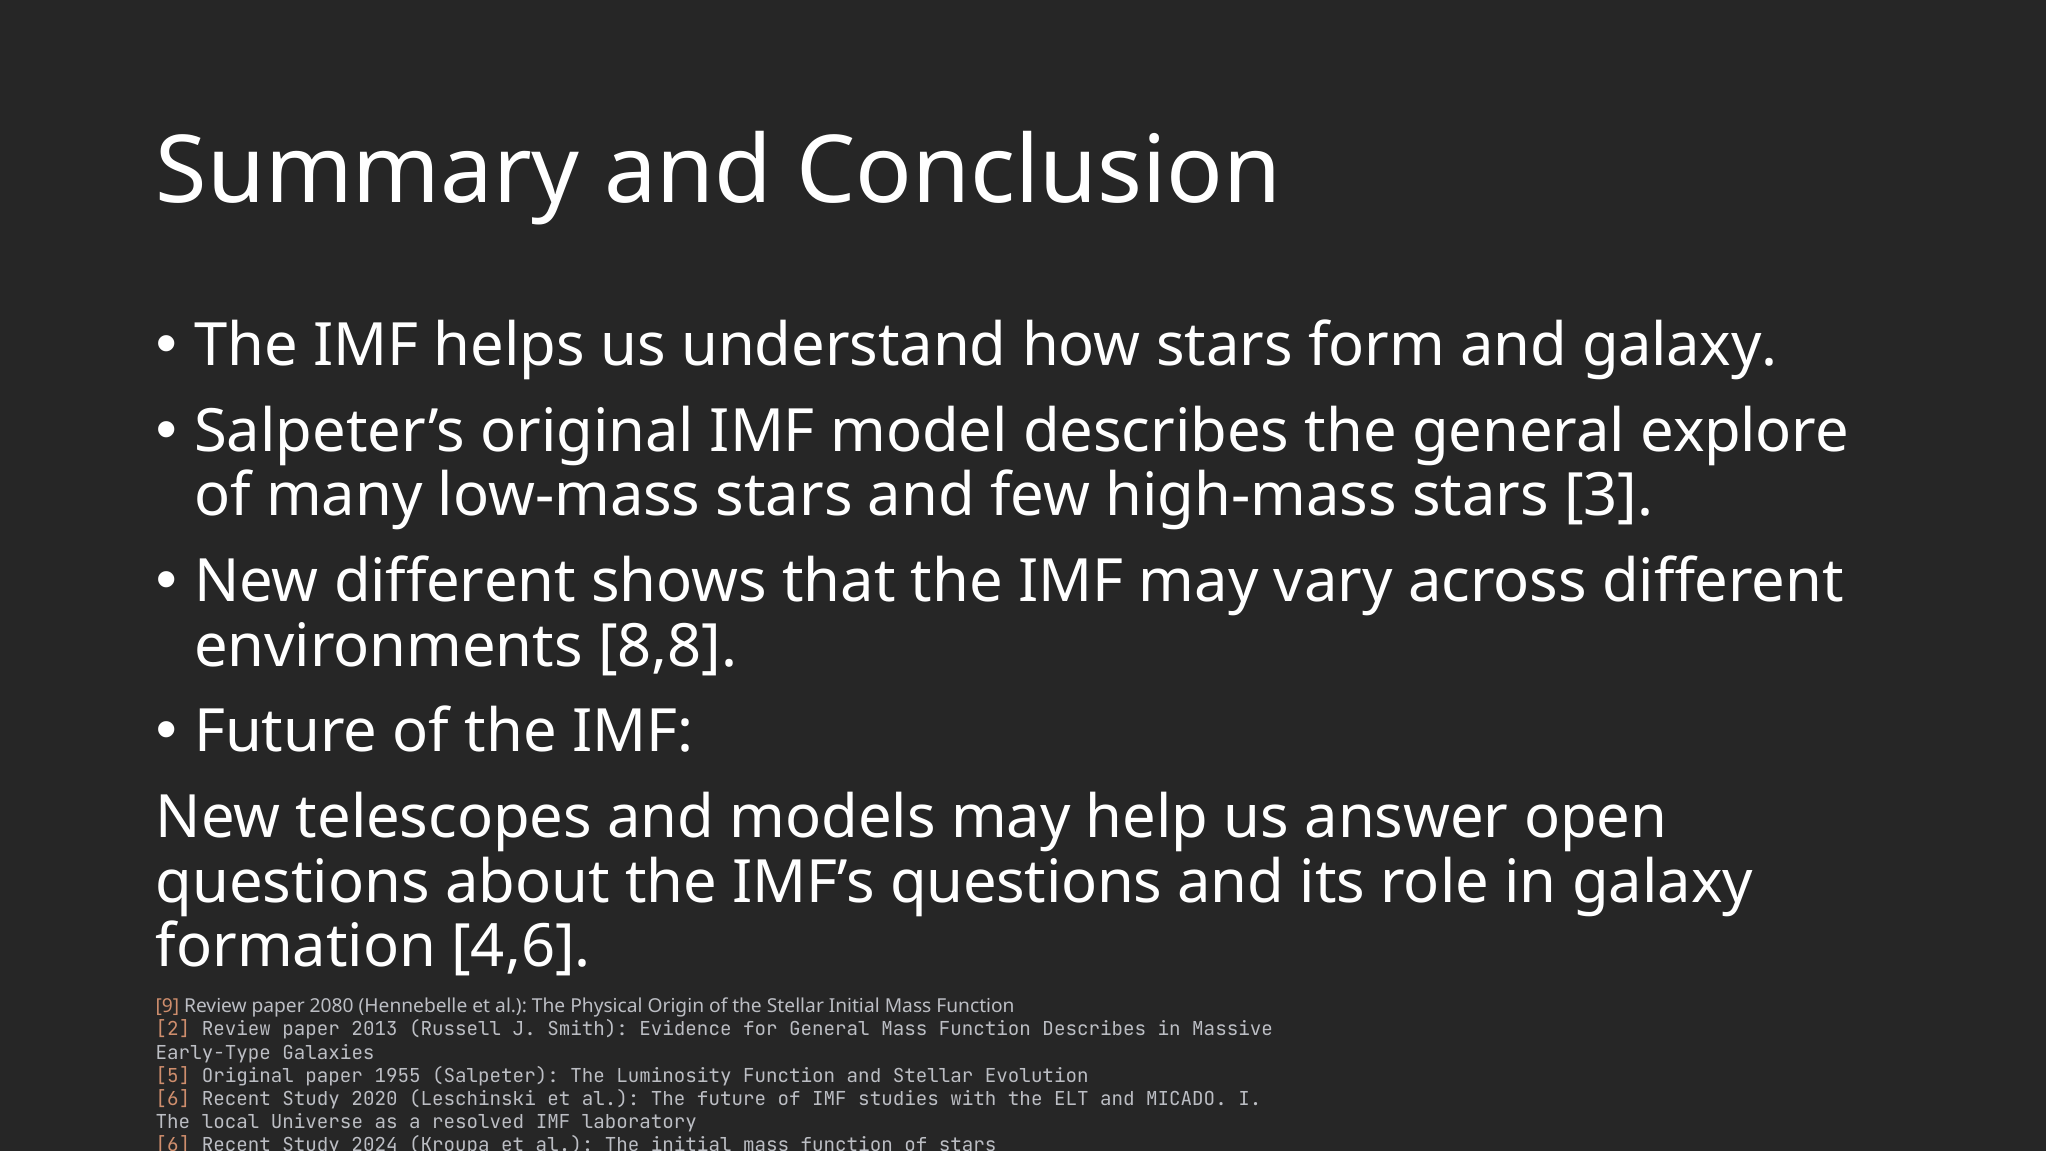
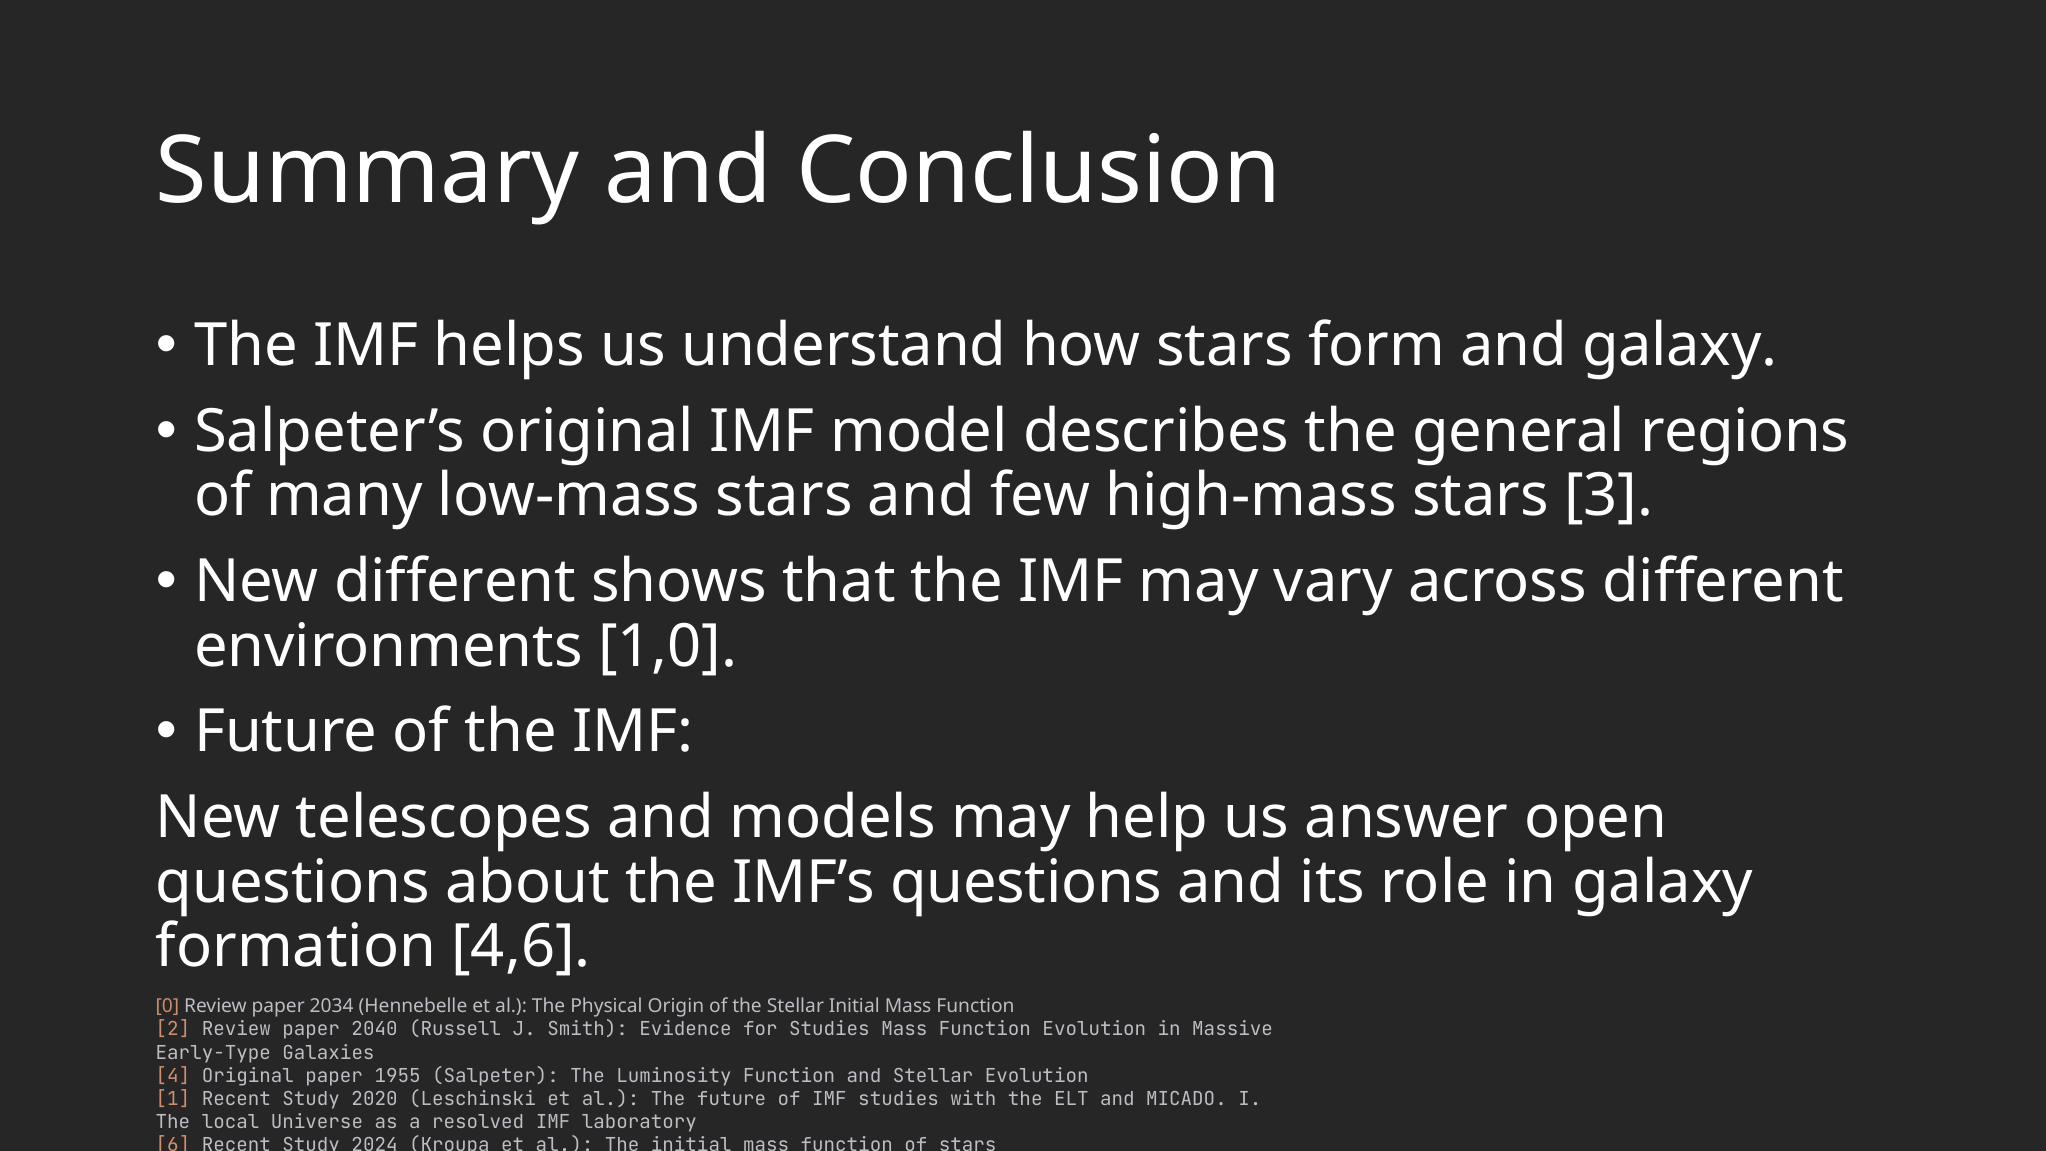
explore: explore -> regions
8,8: 8,8 -> 1,0
9: 9 -> 0
2080: 2080 -> 2034
2013: 2013 -> 2040
for General: General -> Studies
Function Describes: Describes -> Evolution
5: 5 -> 4
6 at (173, 1099): 6 -> 1
